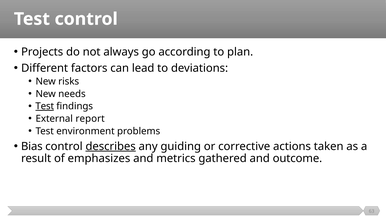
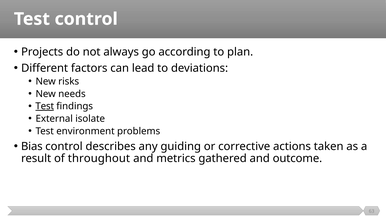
report: report -> isolate
describes underline: present -> none
emphasizes: emphasizes -> throughout
